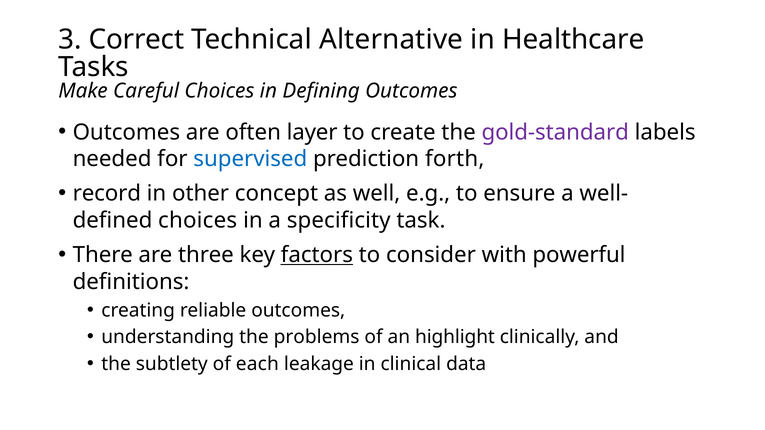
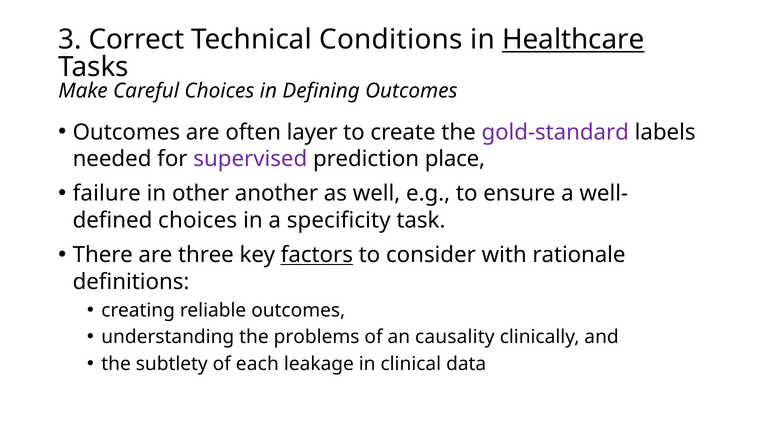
Alternative: Alternative -> Conditions
Healthcare underline: none -> present
supervised colour: blue -> purple
forth: forth -> place
record: record -> failure
concept: concept -> another
powerful: powerful -> rationale
highlight: highlight -> causality
